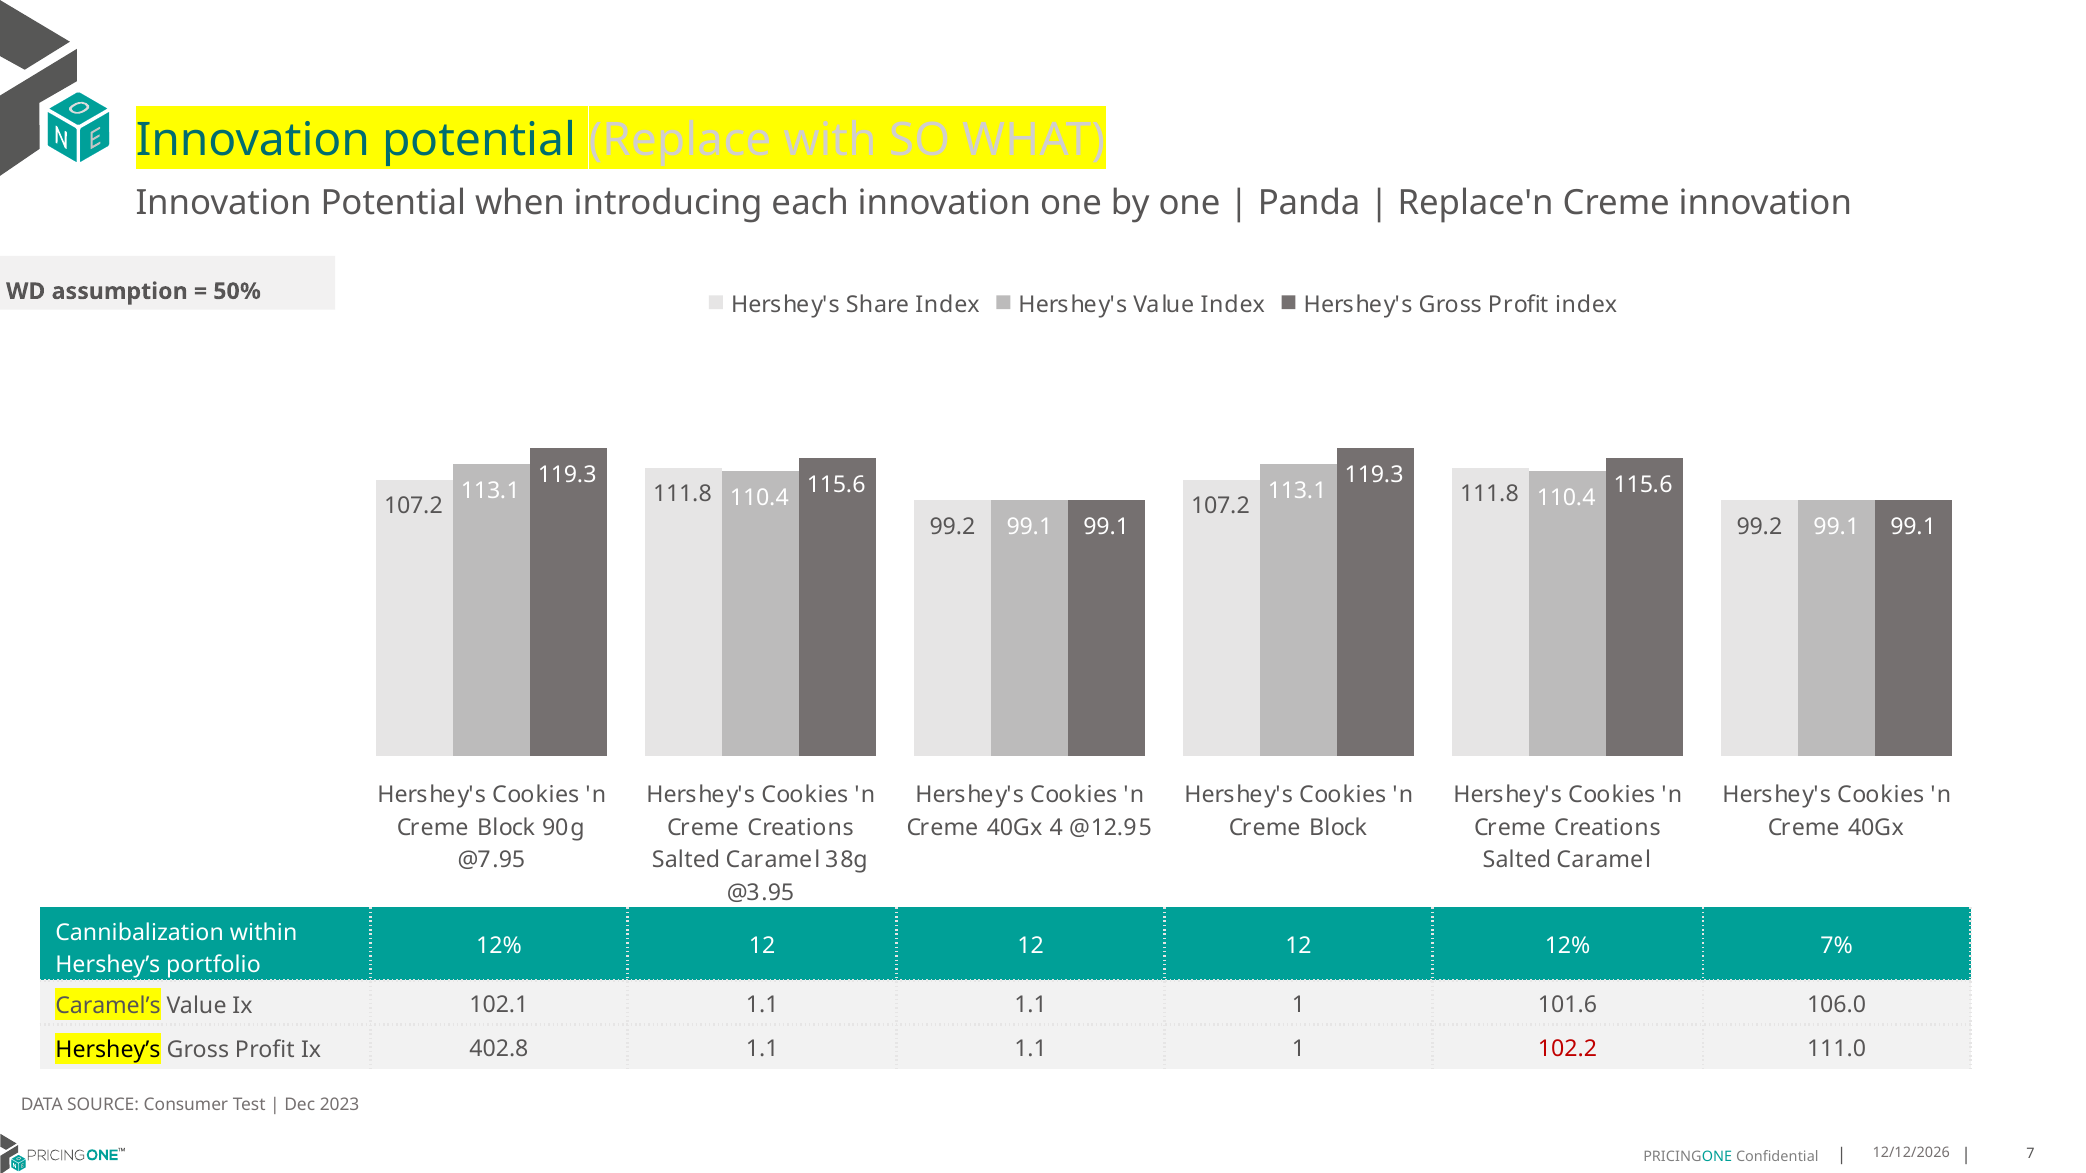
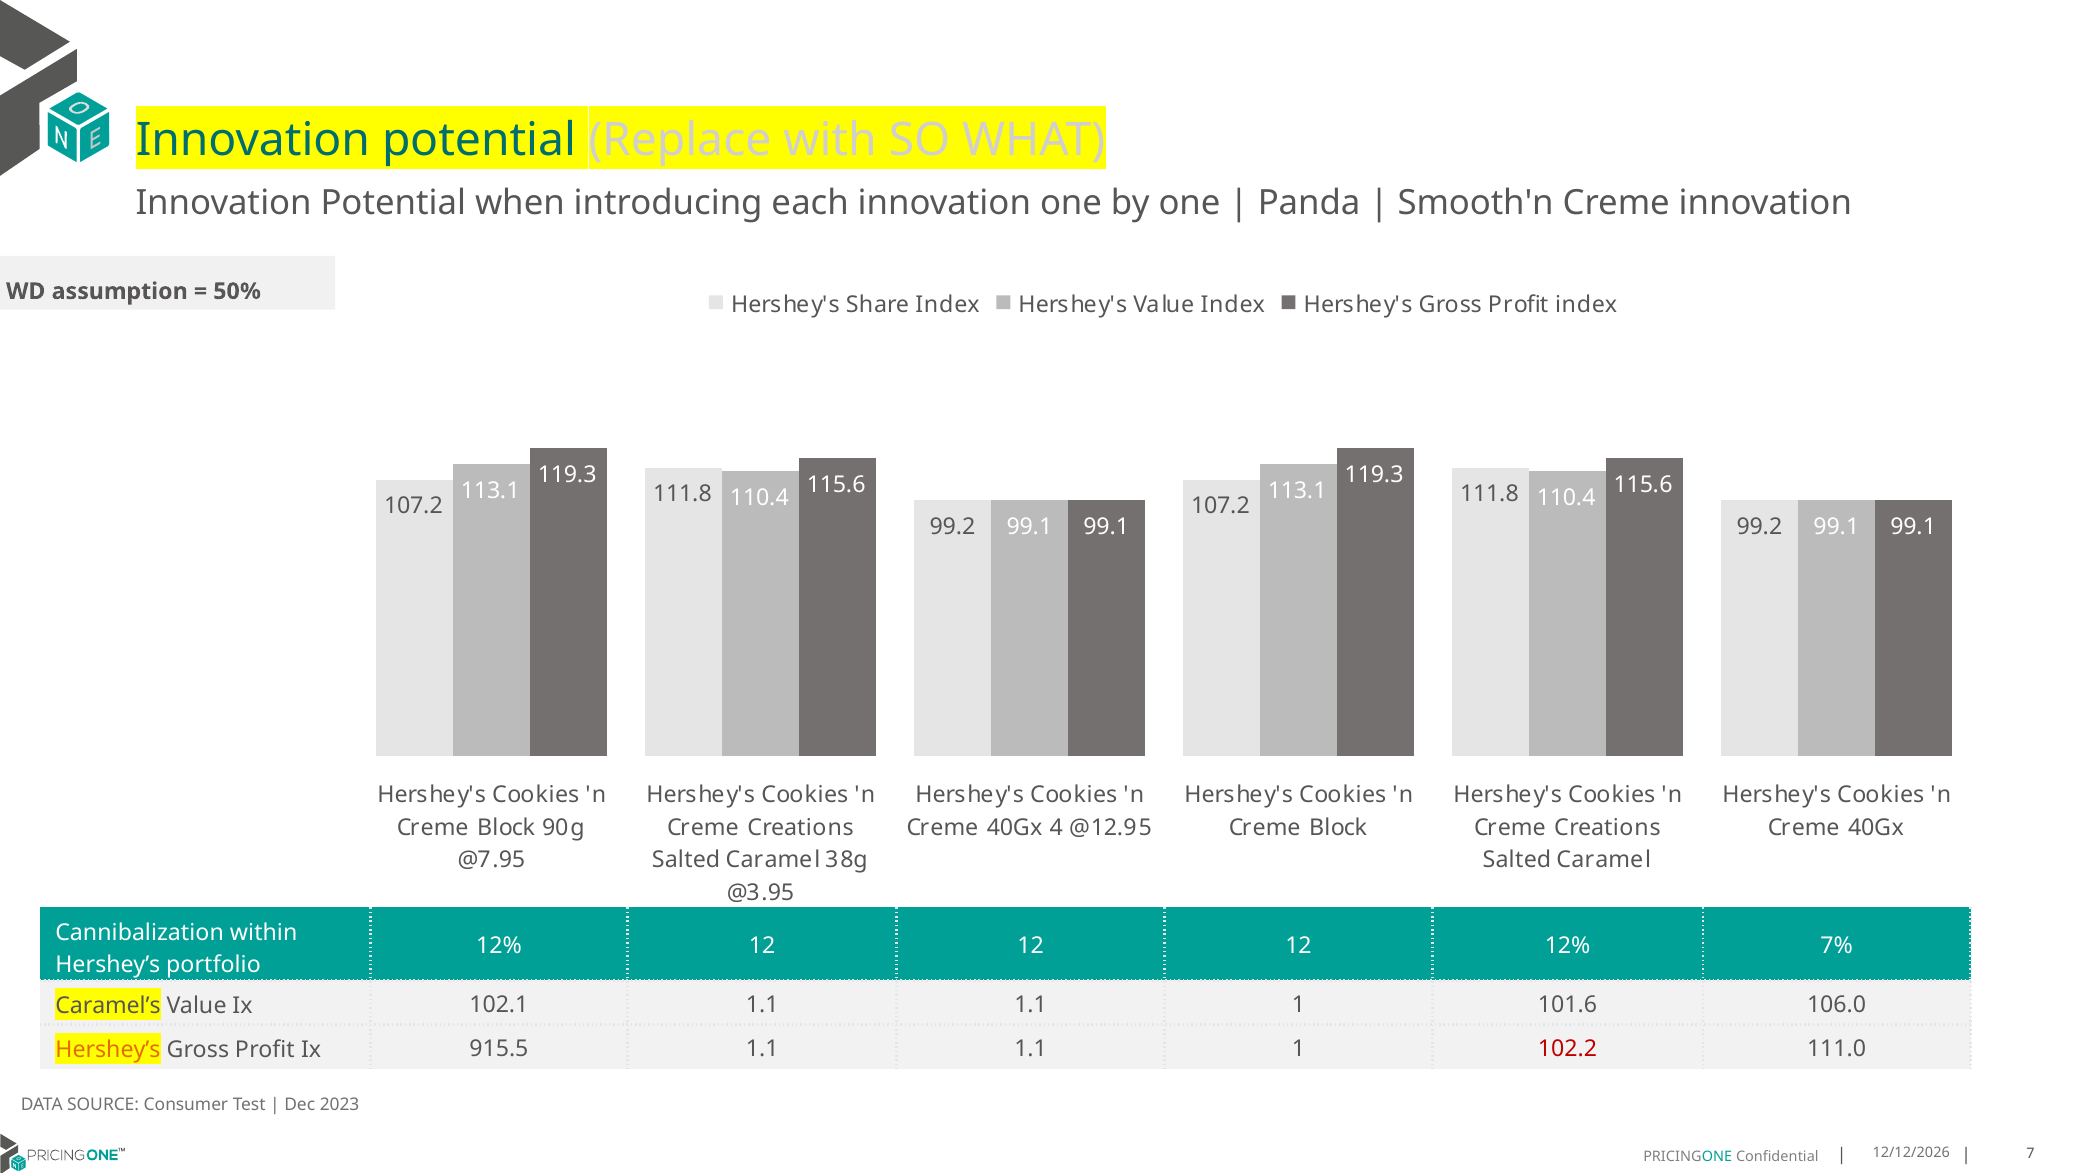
Replace'n: Replace'n -> Smooth'n
Hershey’s at (108, 1050) colour: black -> orange
402.8: 402.8 -> 915.5
